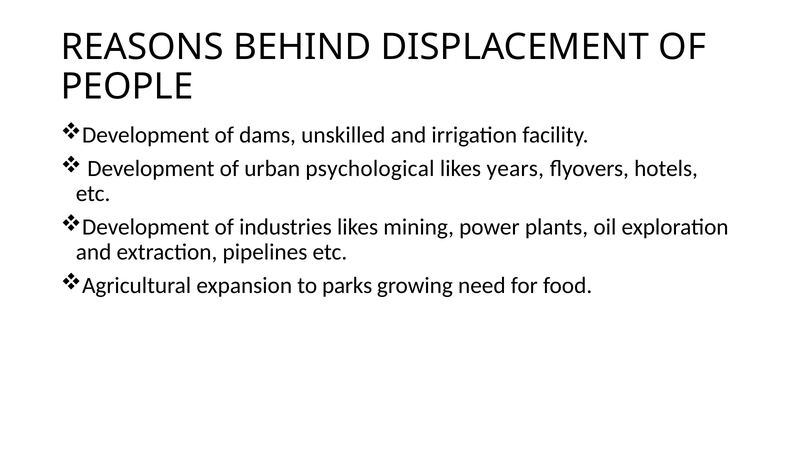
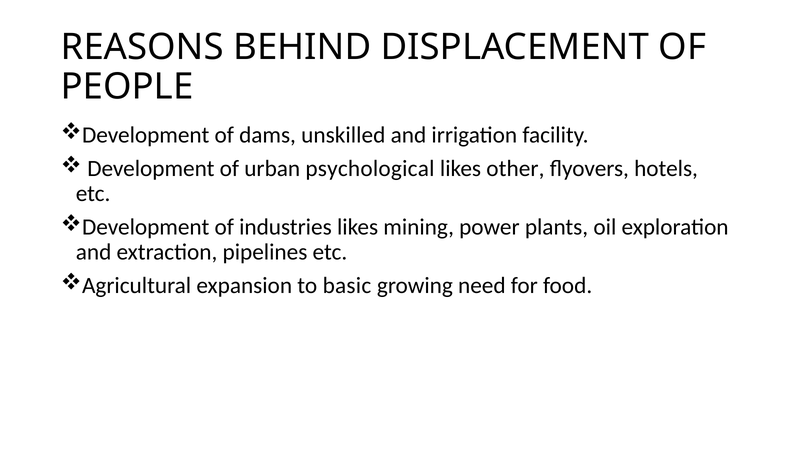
years: years -> other
parks: parks -> basic
